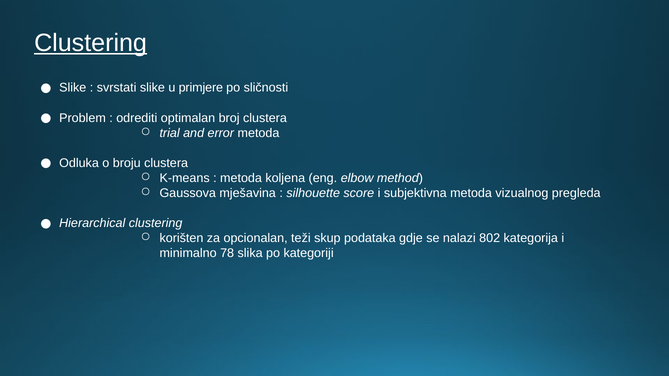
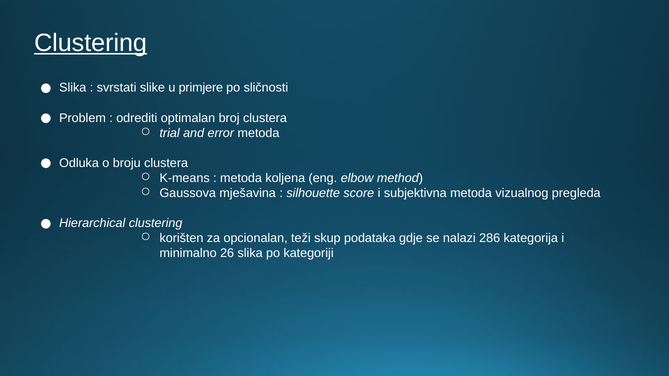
Slike at (73, 88): Slike -> Slika
802: 802 -> 286
78: 78 -> 26
